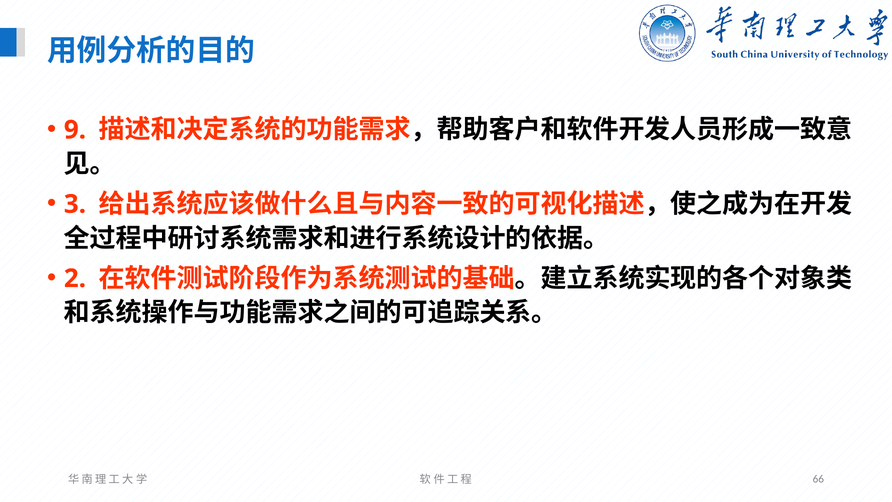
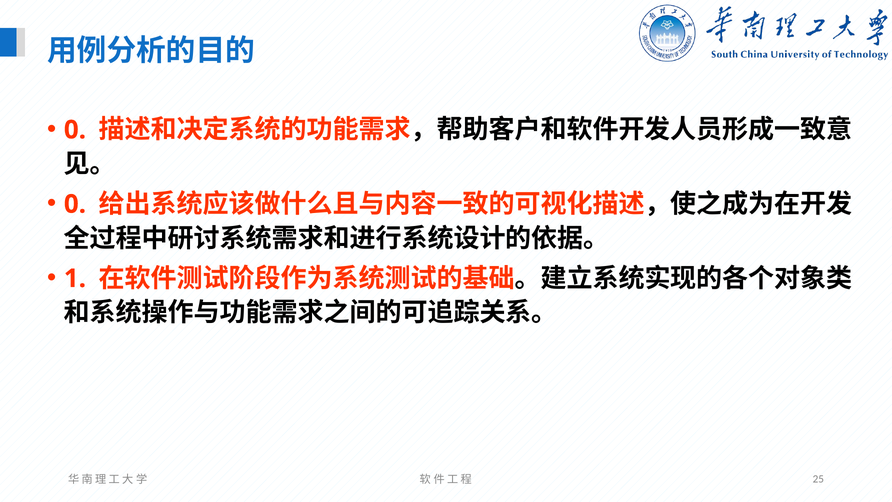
9 at (75, 130): 9 -> 0
3 at (75, 204): 3 -> 0
2: 2 -> 1
66: 66 -> 25
